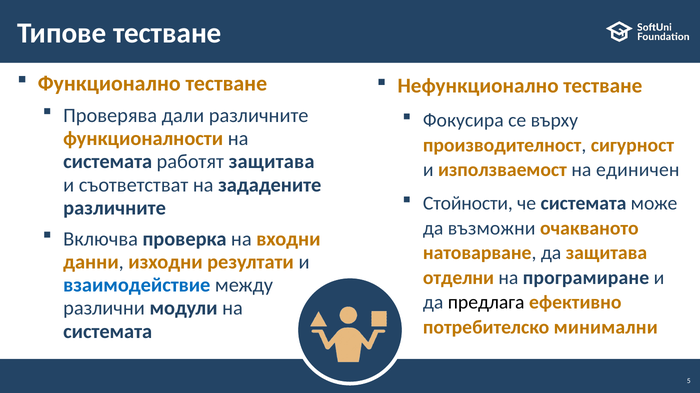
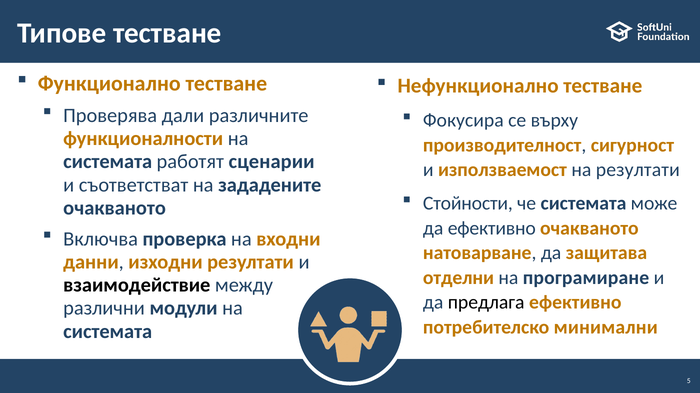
работят защитава: защитава -> сценарии
на единичен: единичен -> резултати
различните at (115, 208): различните -> очакваното
да възможни: възможни -> ефективно
взаимодействие colour: blue -> black
